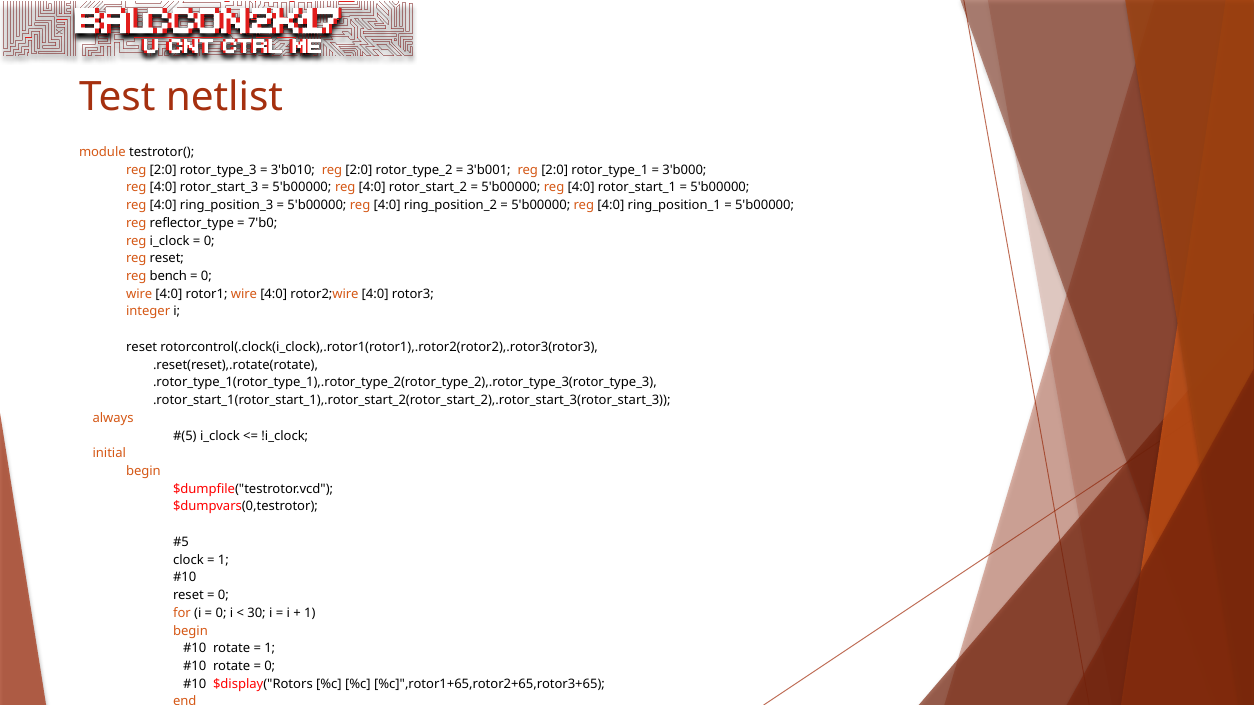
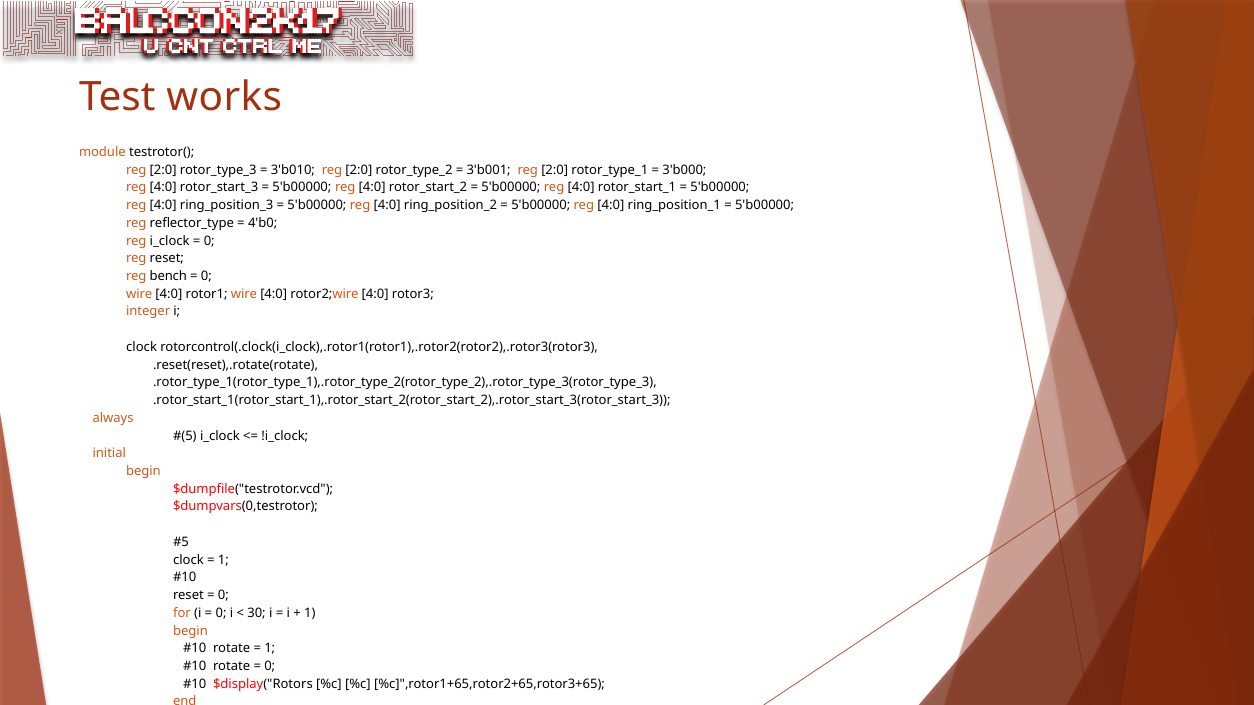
netlist: netlist -> works
7'b0: 7'b0 -> 4'b0
reset at (142, 347): reset -> clock
